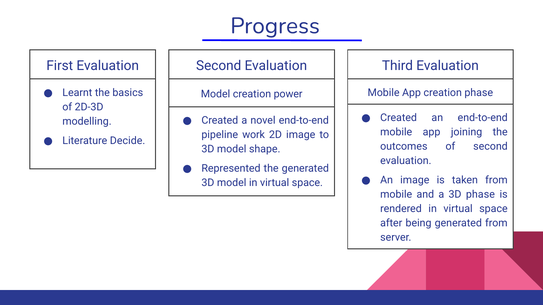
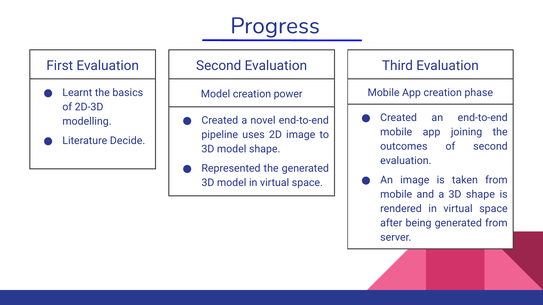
work: work -> uses
3D phase: phase -> shape
